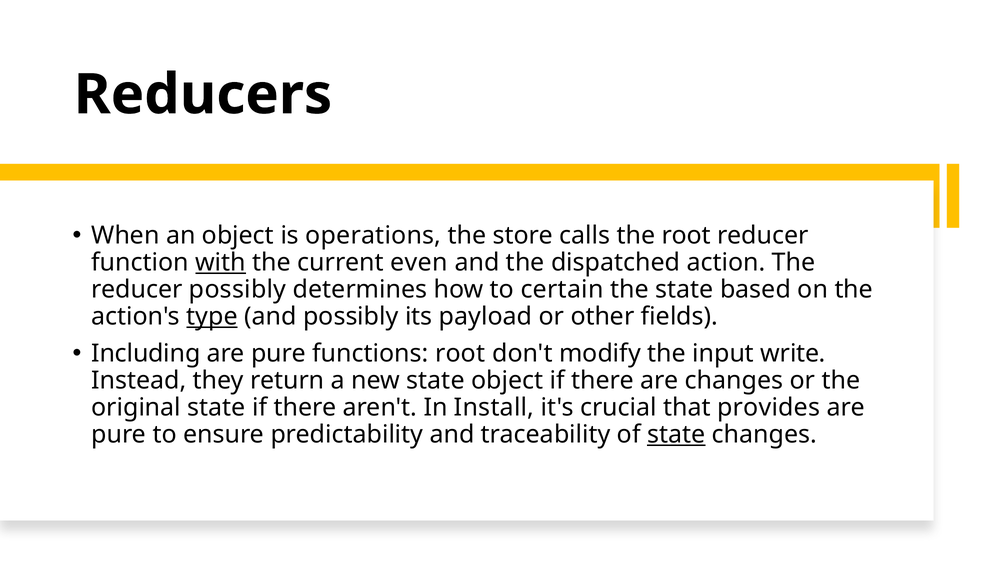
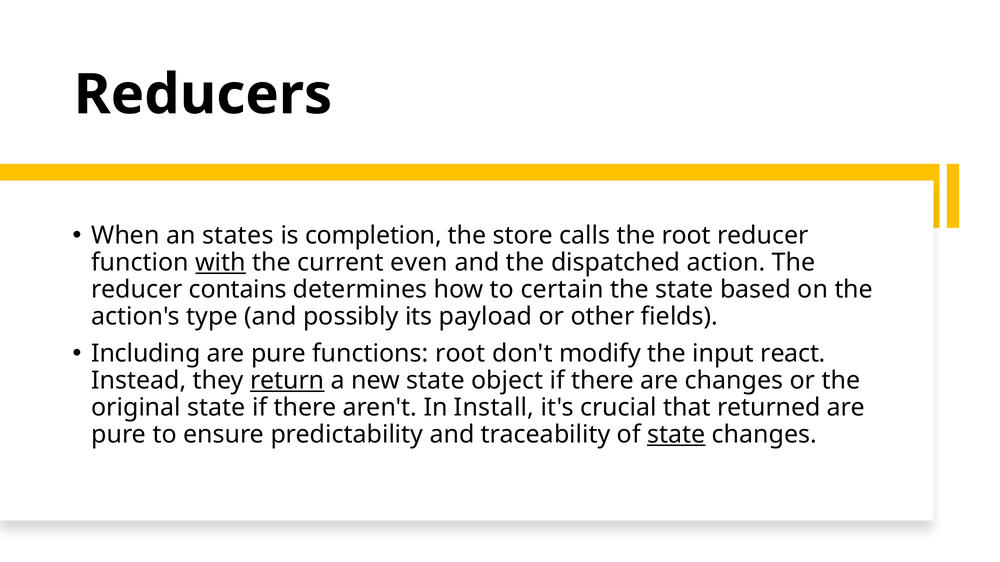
an object: object -> states
operations: operations -> completion
reducer possibly: possibly -> contains
type underline: present -> none
write: write -> react
return underline: none -> present
provides: provides -> returned
